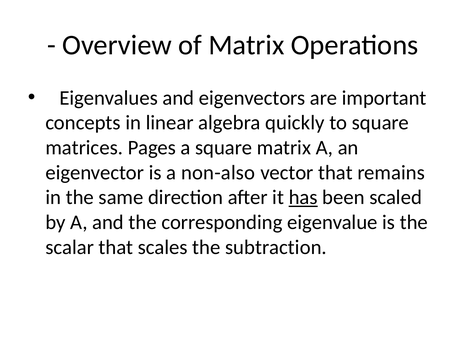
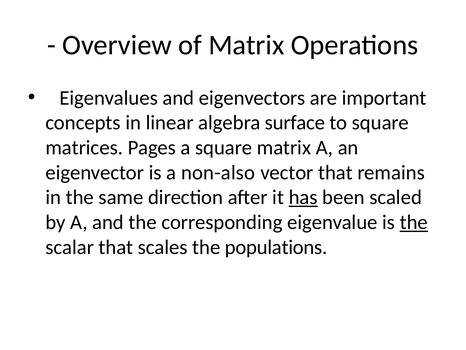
quickly: quickly -> surface
the at (414, 222) underline: none -> present
subtraction: subtraction -> populations
